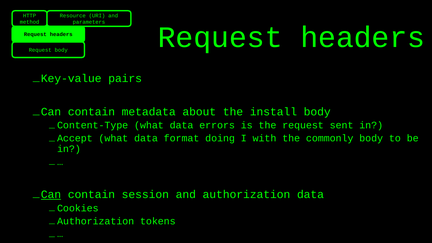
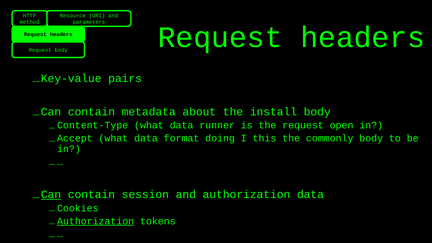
errors: errors -> runner
sent: sent -> open
with: with -> this
Authorization at (96, 221) underline: none -> present
